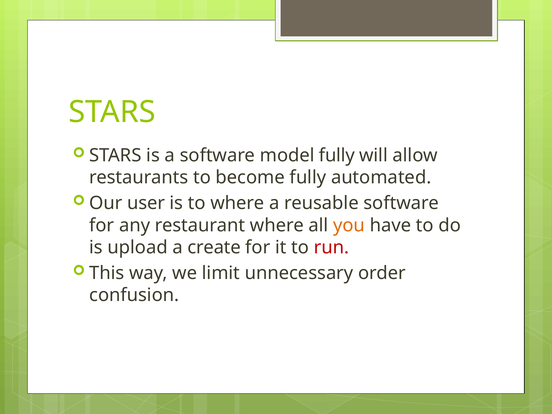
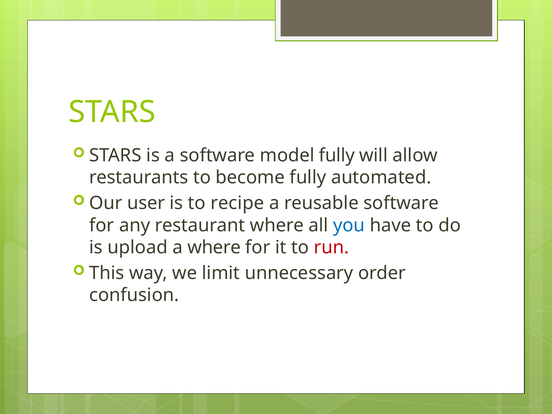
to where: where -> recipe
you colour: orange -> blue
a create: create -> where
